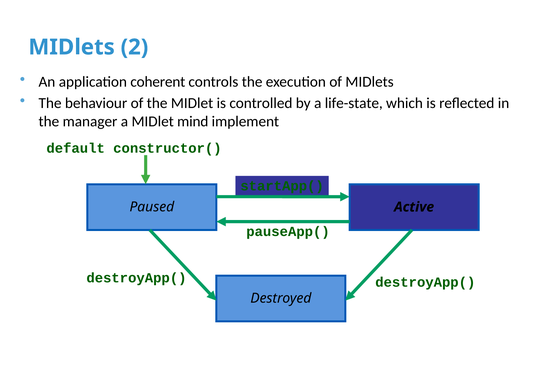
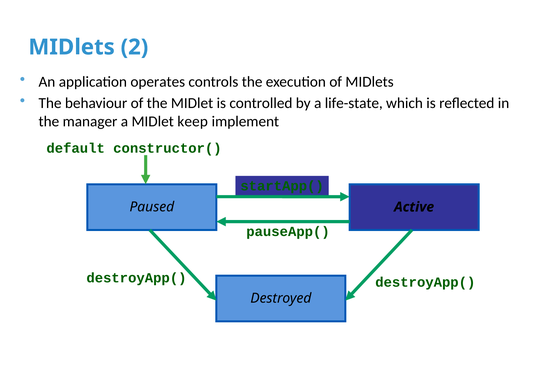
coherent: coherent -> operates
mind: mind -> keep
